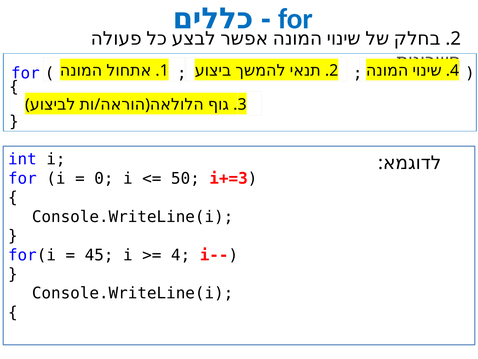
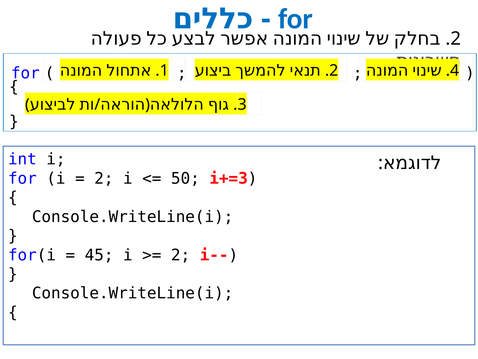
0 at (104, 178): 0 -> 2
4 at (181, 255): 4 -> 2
